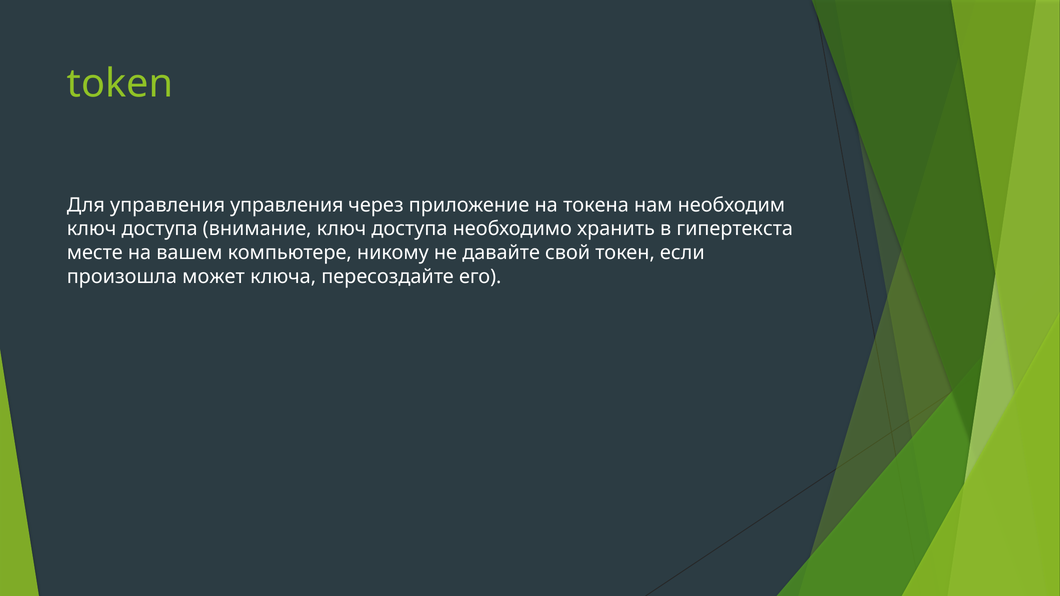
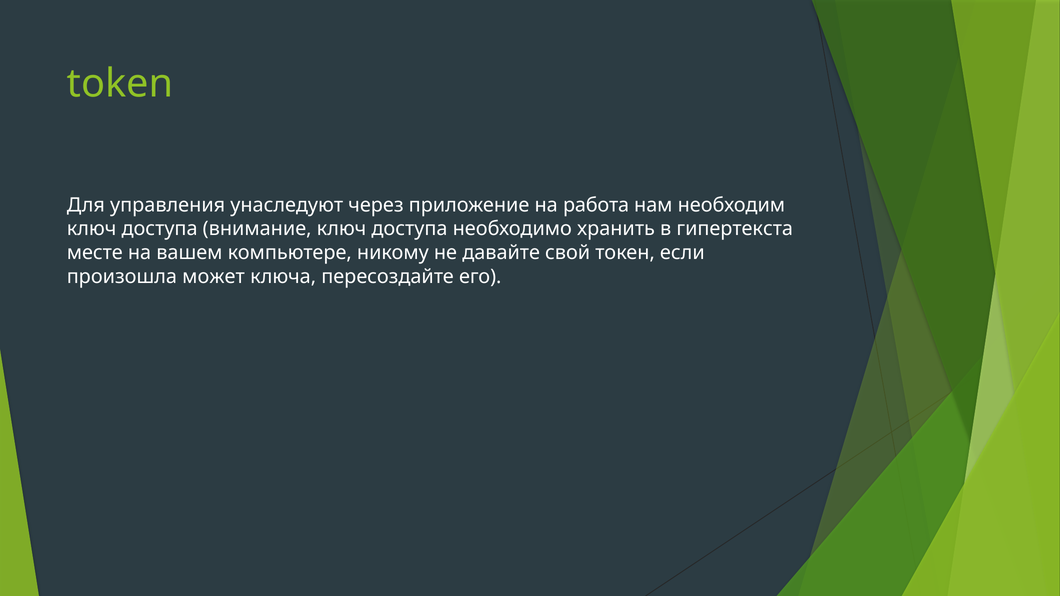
управления управления: управления -> унаследуют
токена: токена -> работа
